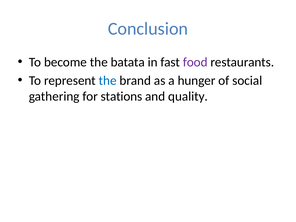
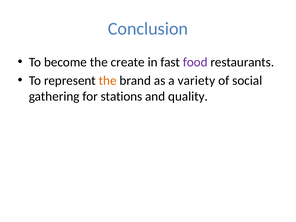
batata: batata -> create
the at (108, 81) colour: blue -> orange
hunger: hunger -> variety
